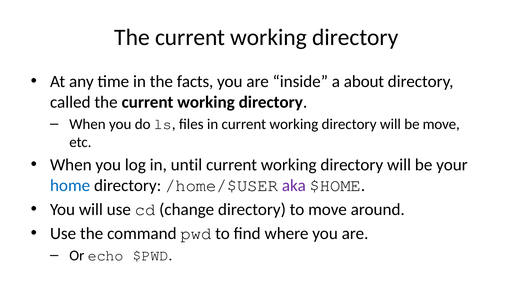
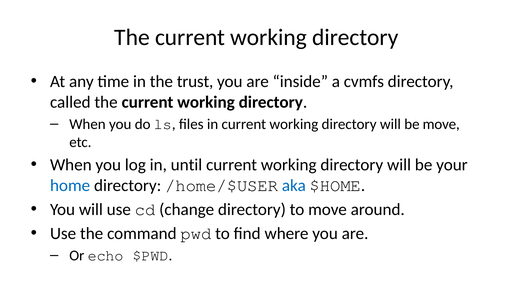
facts: facts -> trust
about: about -> cvmfs
aka colour: purple -> blue
